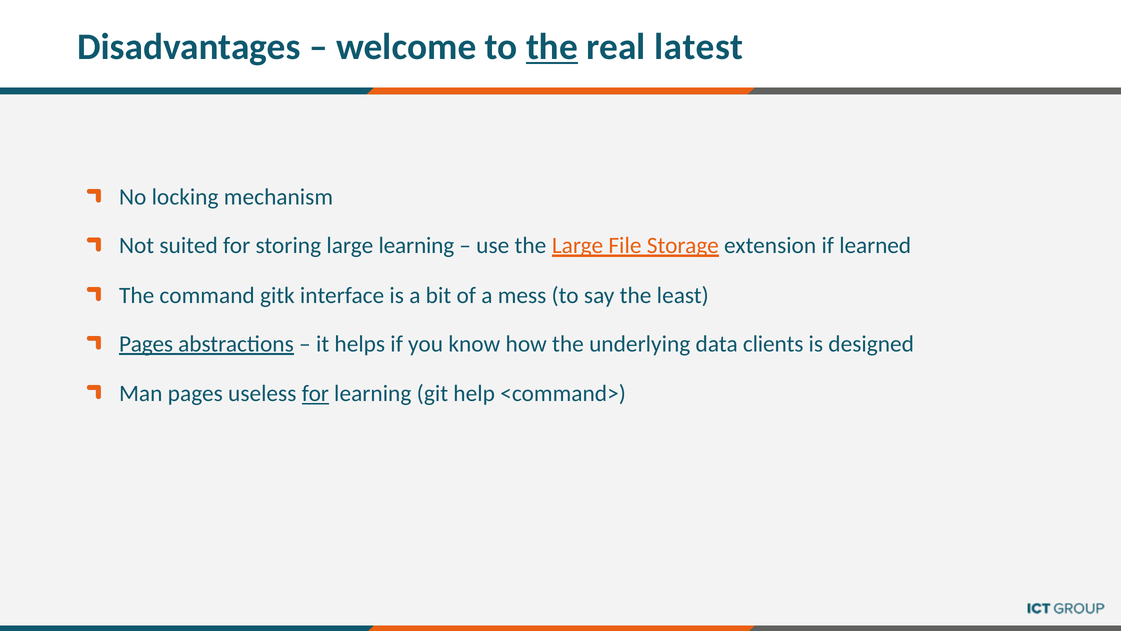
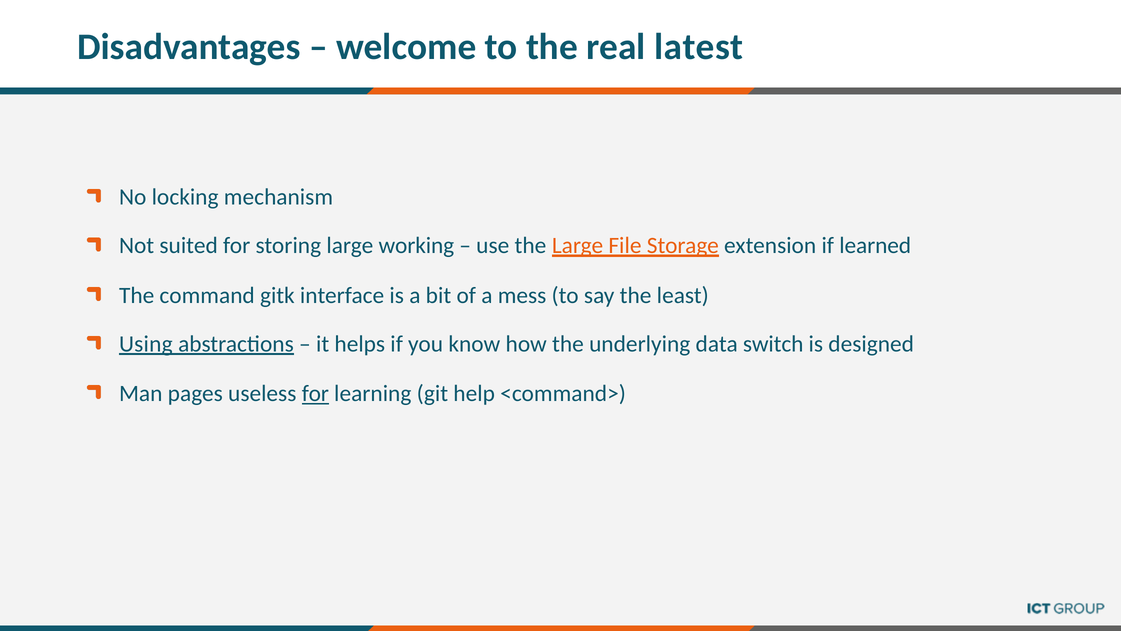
the at (552, 47) underline: present -> none
large learning: learning -> working
Pages at (146, 344): Pages -> Using
clients: clients -> switch
